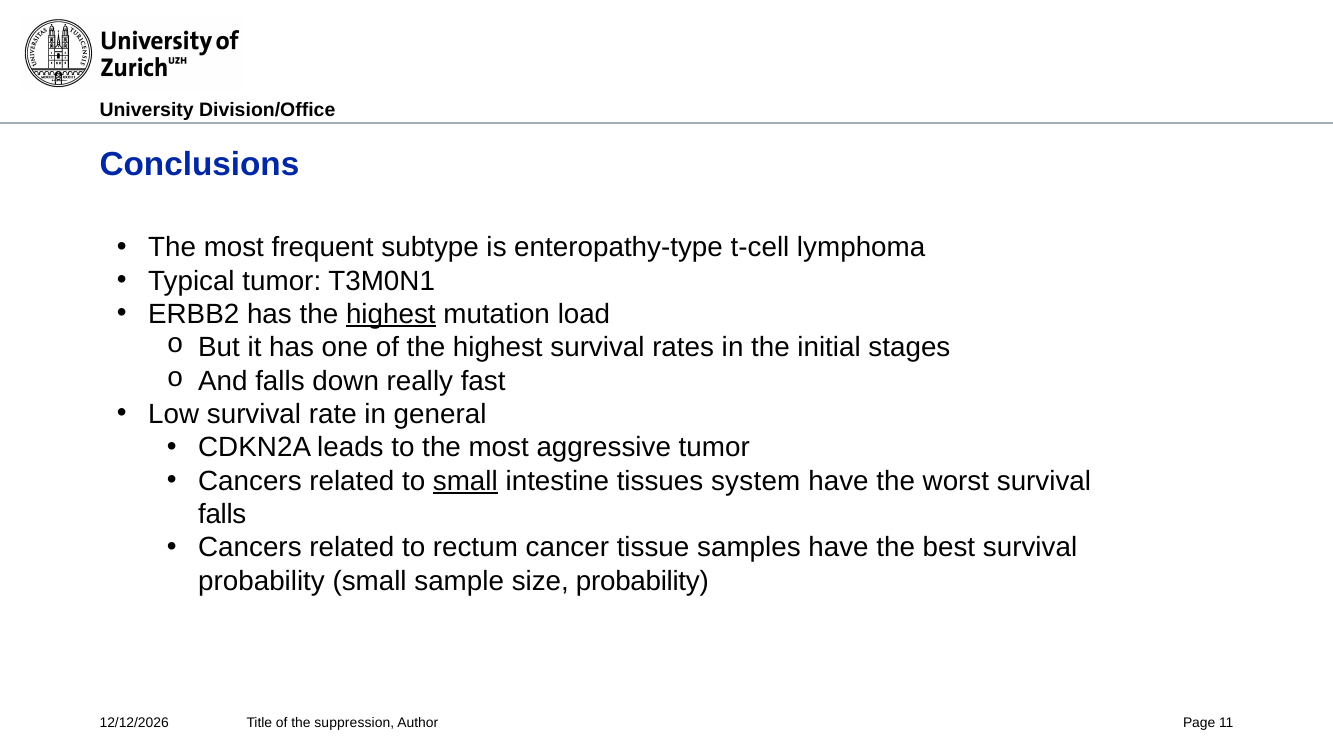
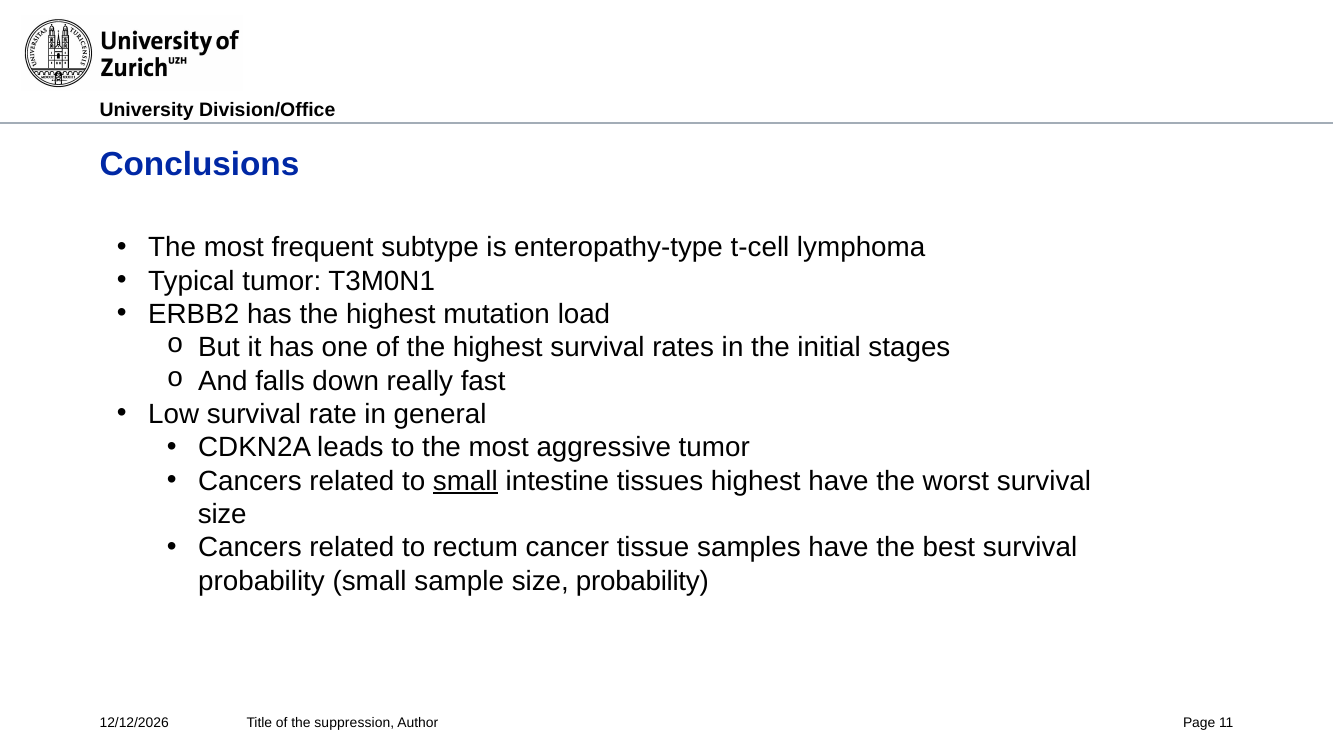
highest at (391, 314) underline: present -> none
tissues system: system -> highest
falls at (222, 514): falls -> size
